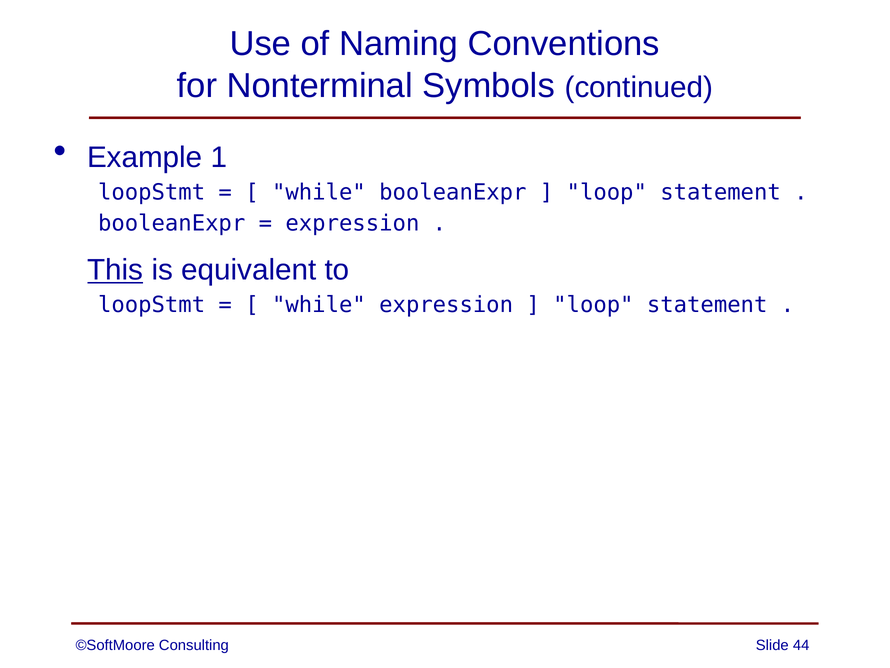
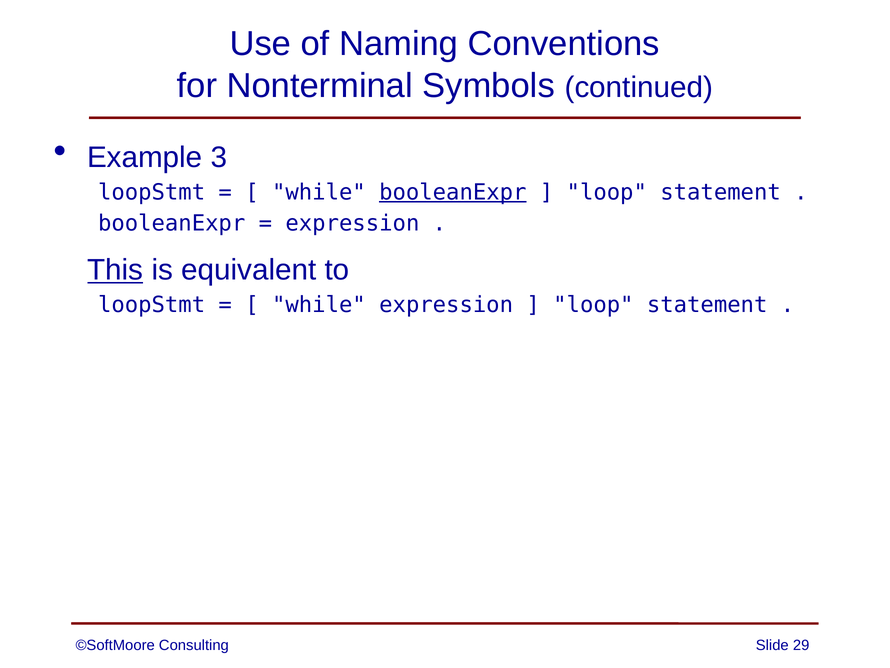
1: 1 -> 3
booleanExpr at (453, 192) underline: none -> present
44: 44 -> 29
